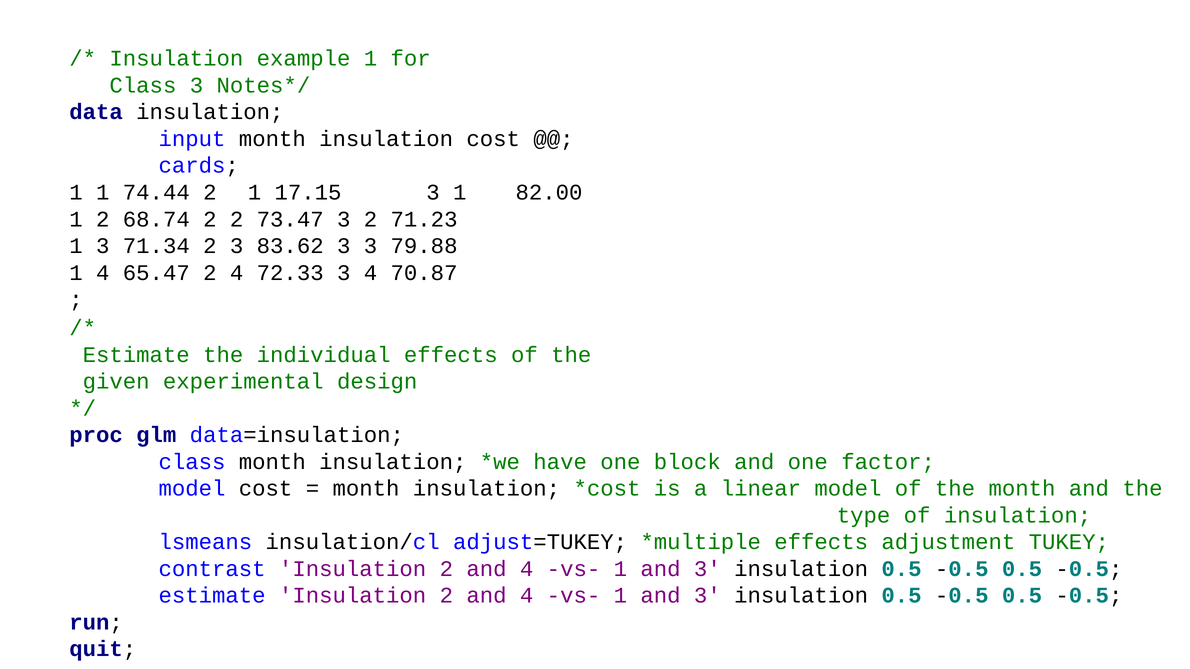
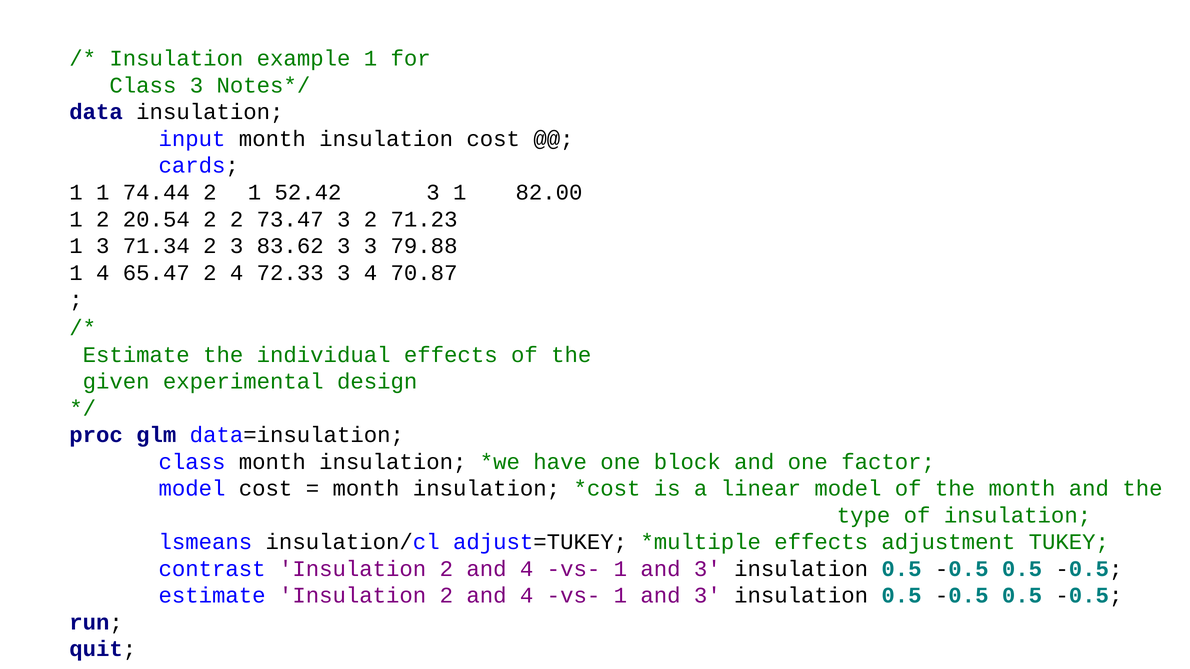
17.15: 17.15 -> 52.42
68.74: 68.74 -> 20.54
